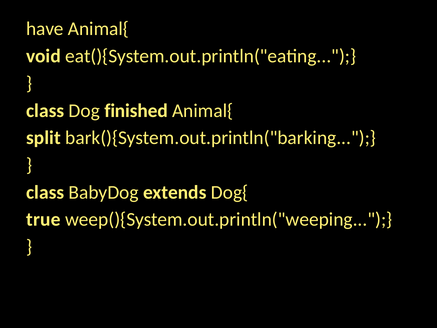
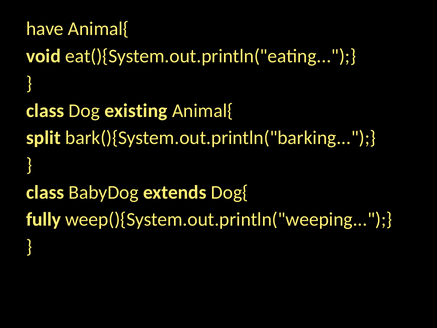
finished: finished -> existing
true: true -> fully
